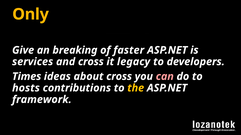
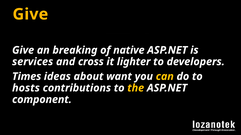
Only at (31, 14): Only -> Give
faster: faster -> native
legacy: legacy -> lighter
about cross: cross -> want
can colour: pink -> yellow
framework: framework -> component
